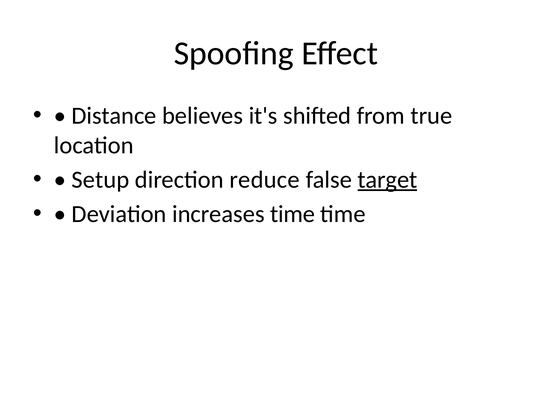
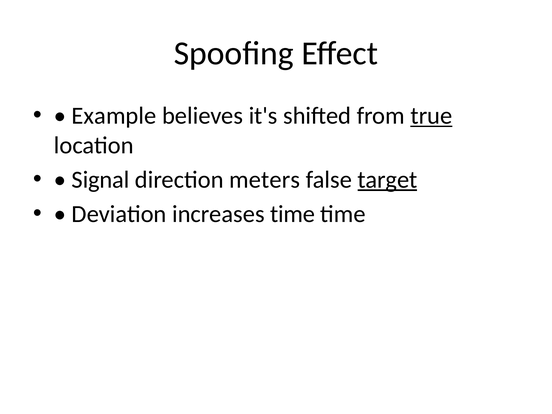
Distance: Distance -> Example
true underline: none -> present
Setup: Setup -> Signal
reduce: reduce -> meters
